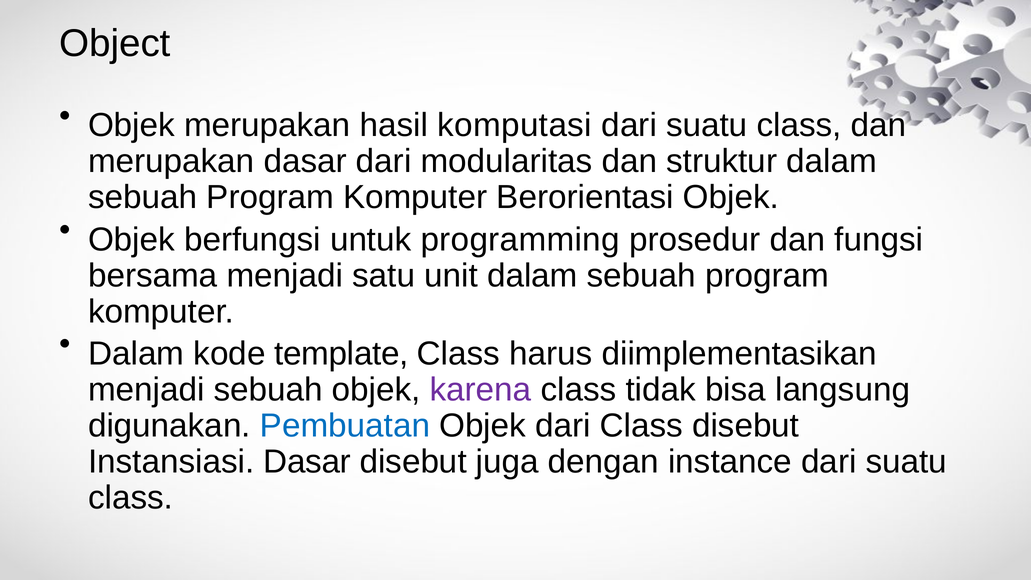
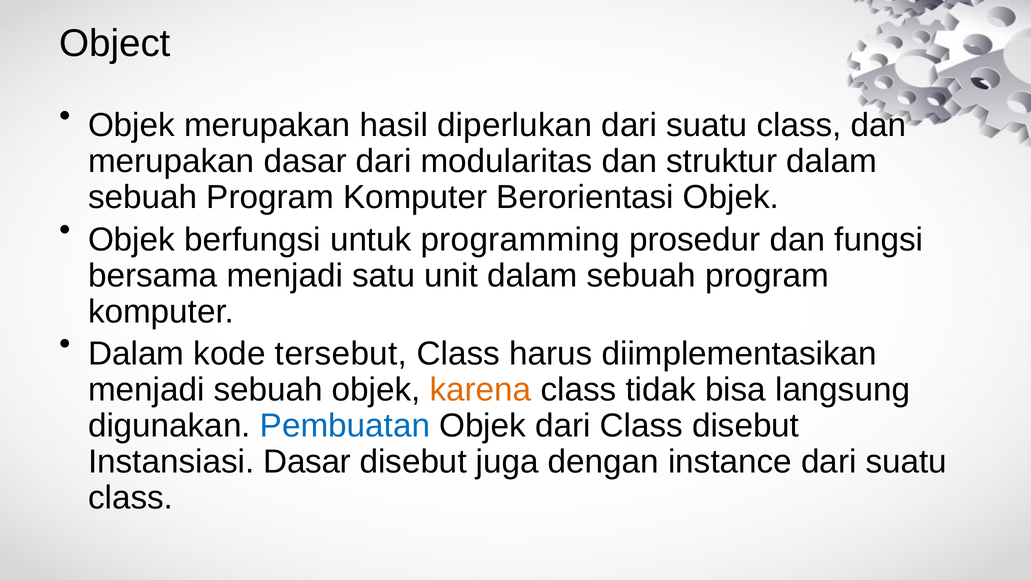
komputasi: komputasi -> diperlukan
template: template -> tersebut
karena colour: purple -> orange
